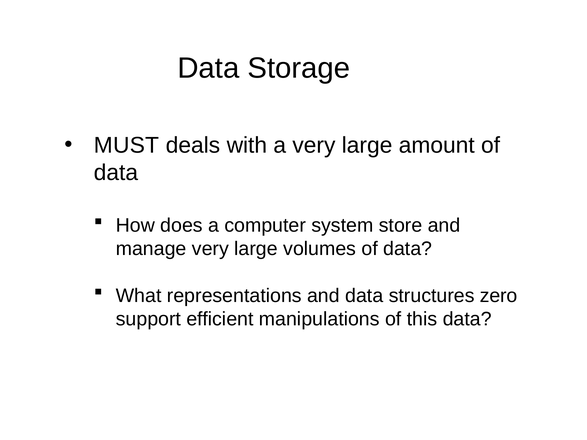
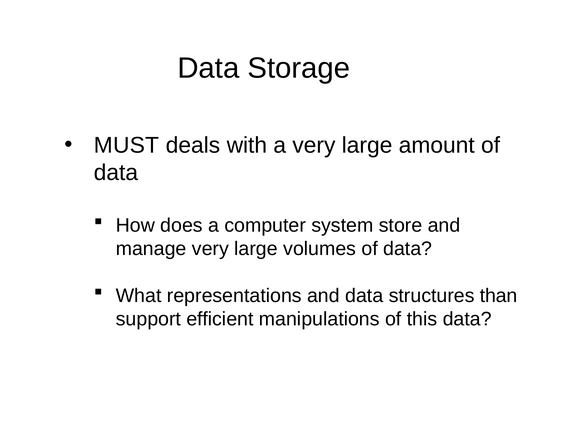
zero: zero -> than
